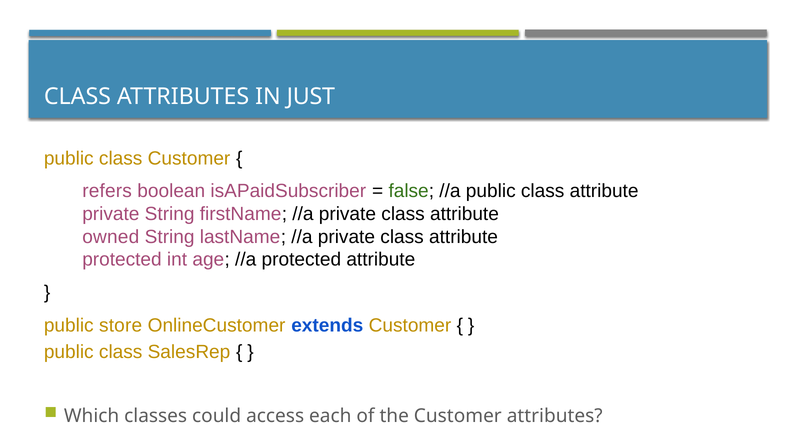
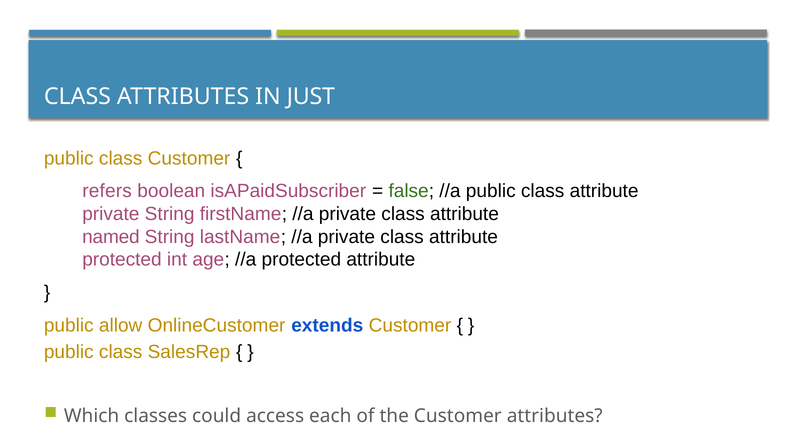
owned: owned -> named
store: store -> allow
